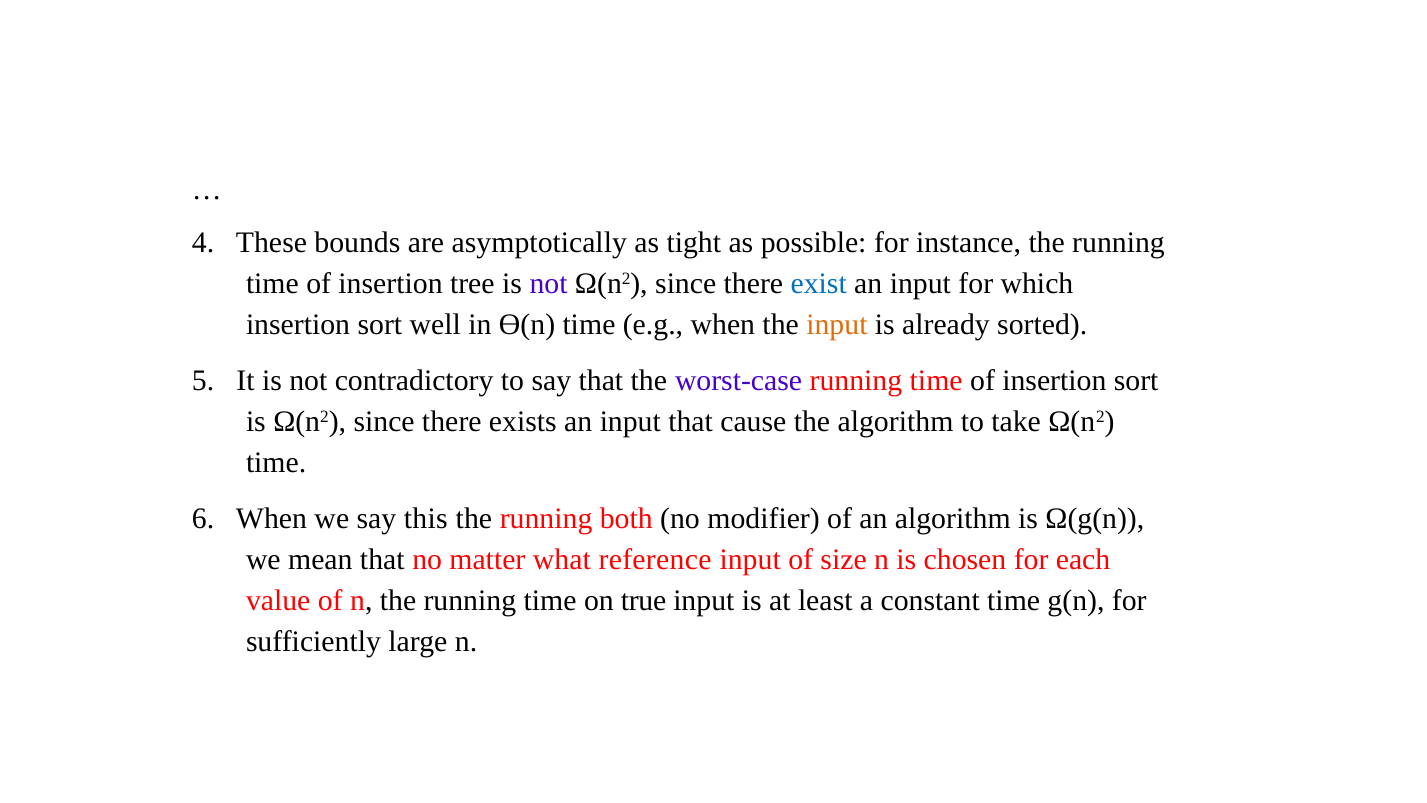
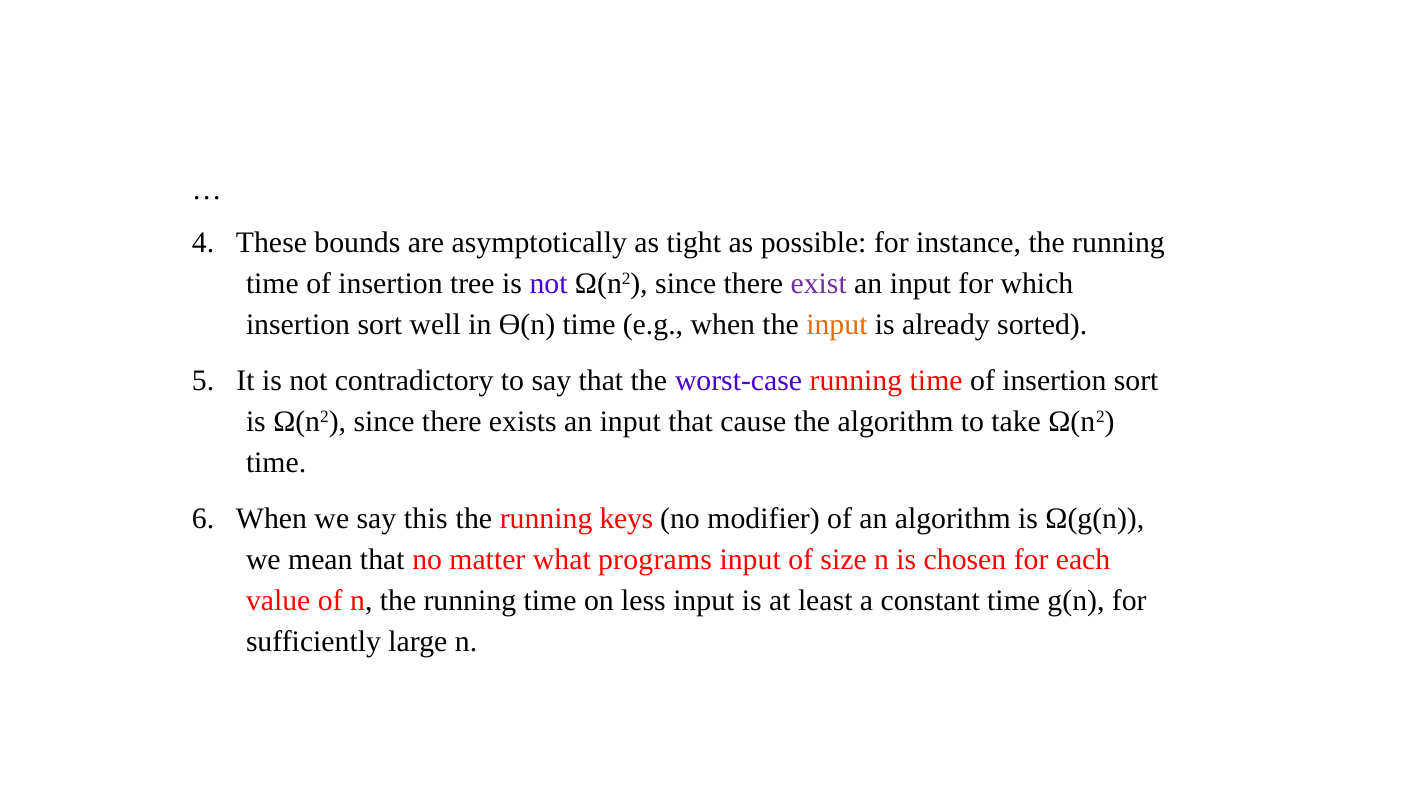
exist colour: blue -> purple
both: both -> keys
reference: reference -> programs
true: true -> less
